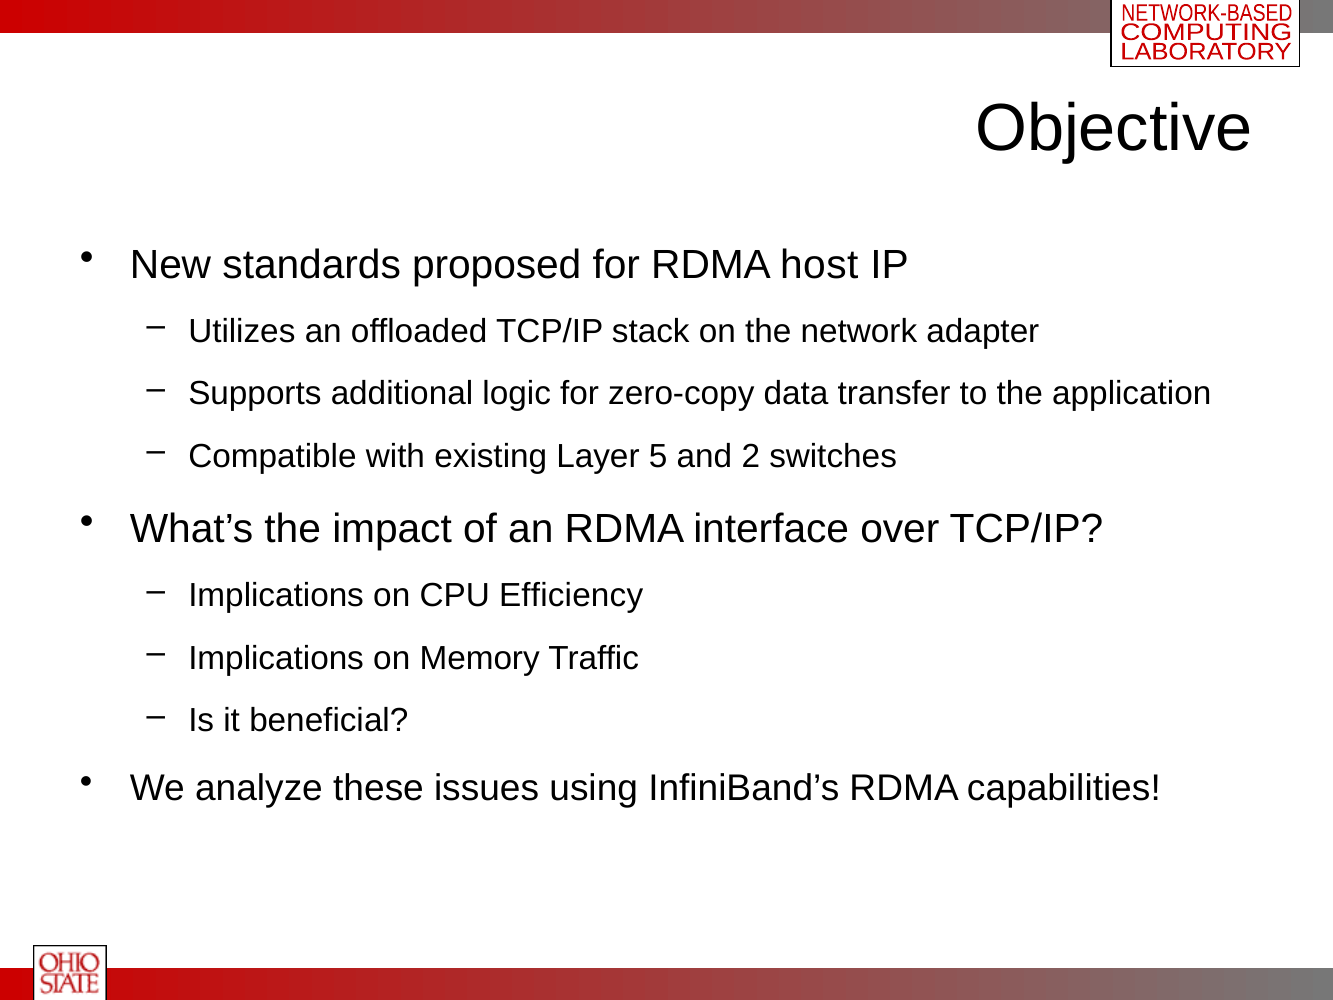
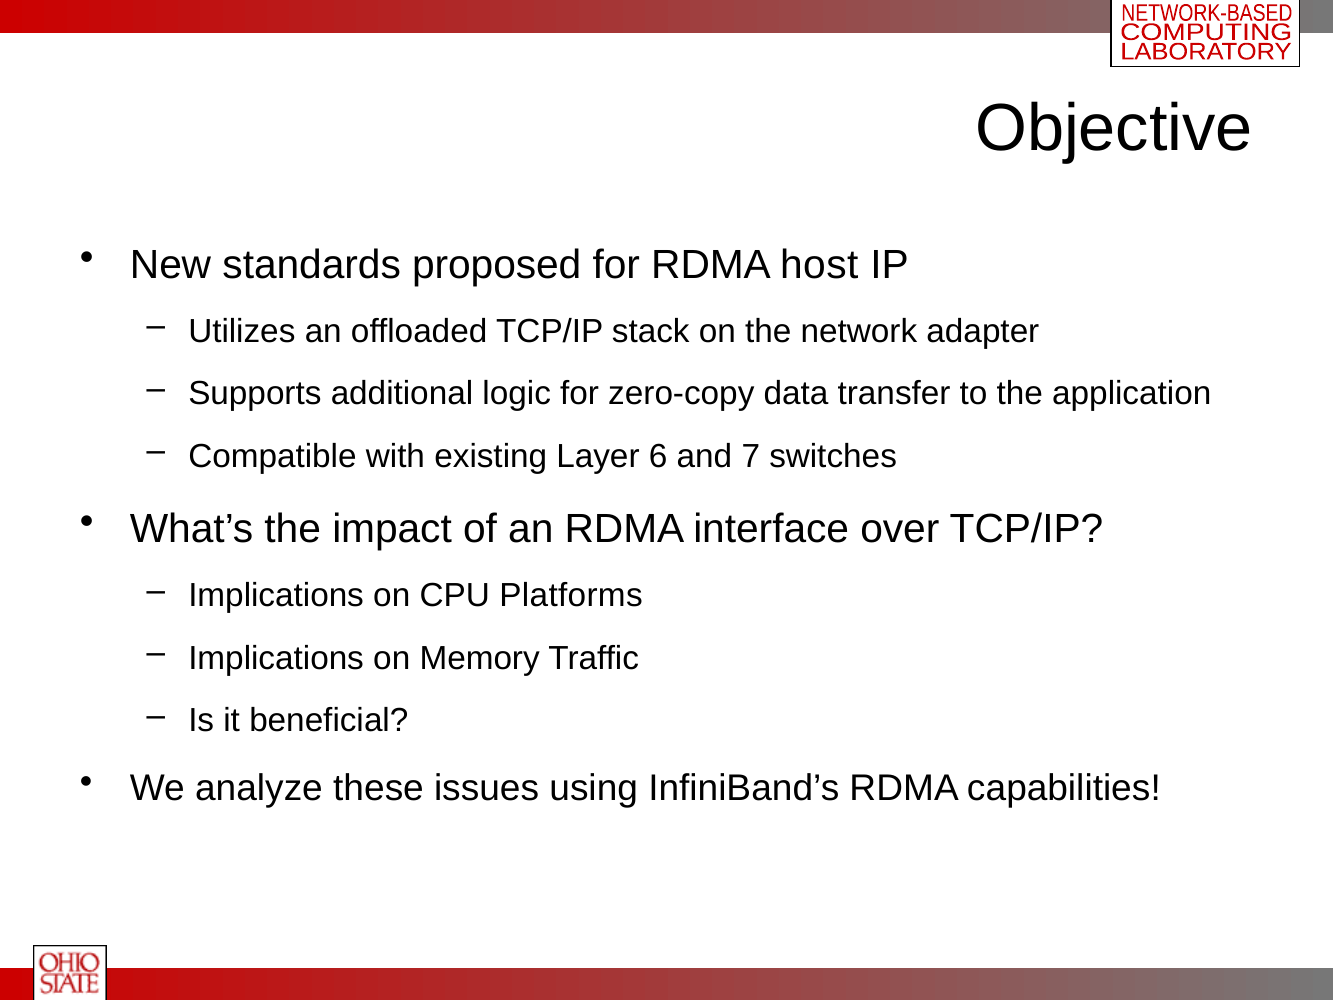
5: 5 -> 6
2: 2 -> 7
Efficiency: Efficiency -> Platforms
